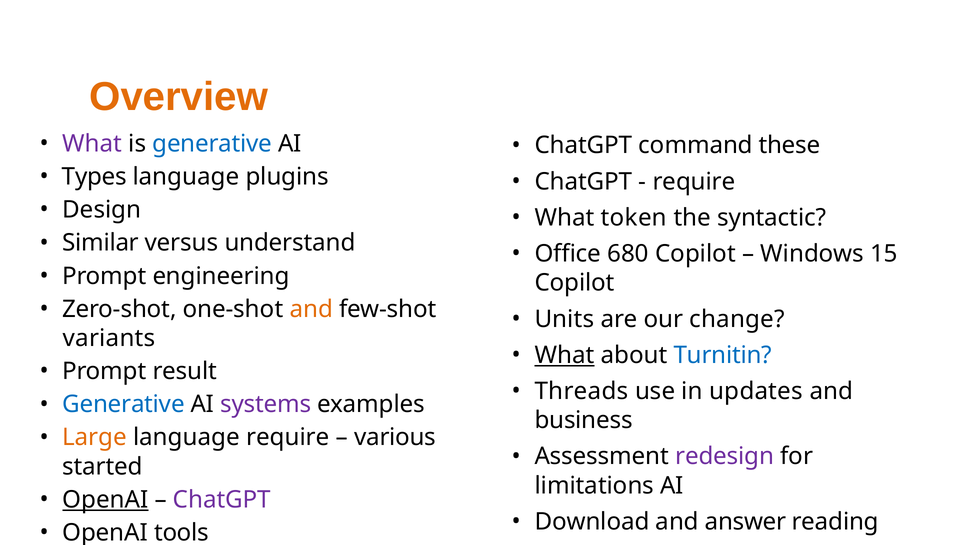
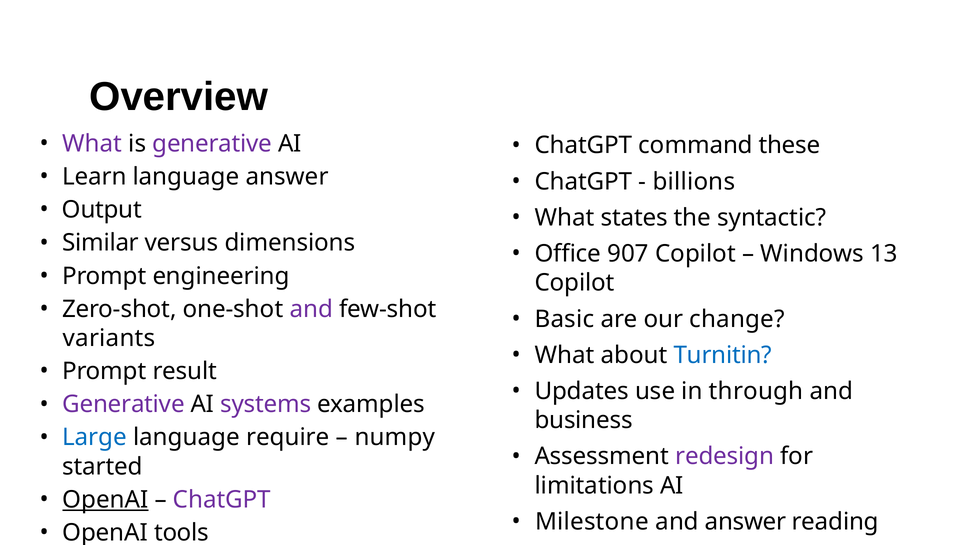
Overview colour: orange -> black
generative at (212, 143) colour: blue -> purple
Types: Types -> Learn
language plugins: plugins -> answer
require at (694, 181): require -> billions
Design: Design -> Output
token: token -> states
understand: understand -> dimensions
680: 680 -> 907
15: 15 -> 13
and at (311, 309) colour: orange -> purple
Units: Units -> Basic
What at (564, 355) underline: present -> none
Threads: Threads -> Updates
updates: updates -> through
Generative at (123, 404) colour: blue -> purple
Large colour: orange -> blue
various: various -> numpy
Download: Download -> Milestone
